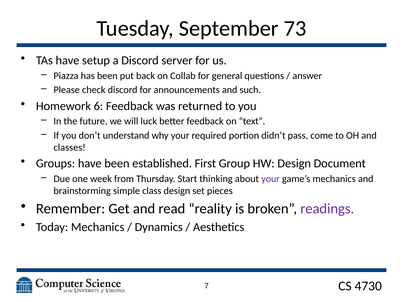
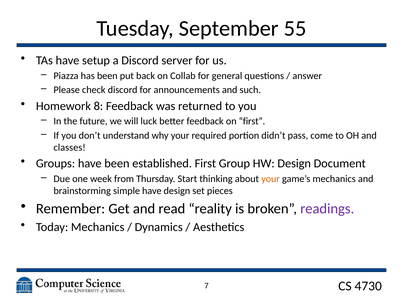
73: 73 -> 55
6: 6 -> 8
on text: text -> first
your at (271, 179) colour: purple -> orange
simple class: class -> have
